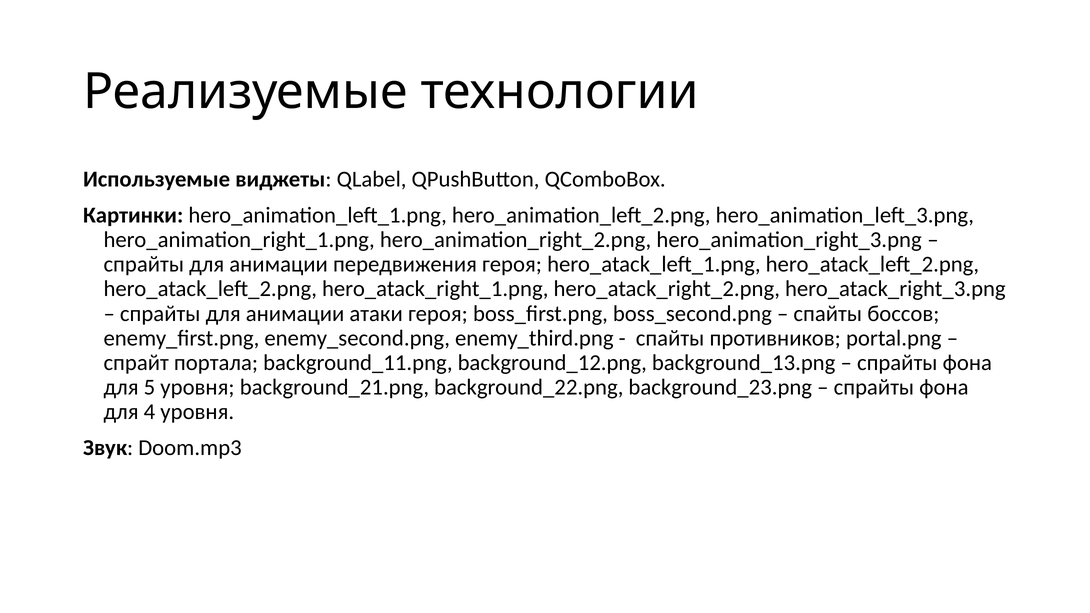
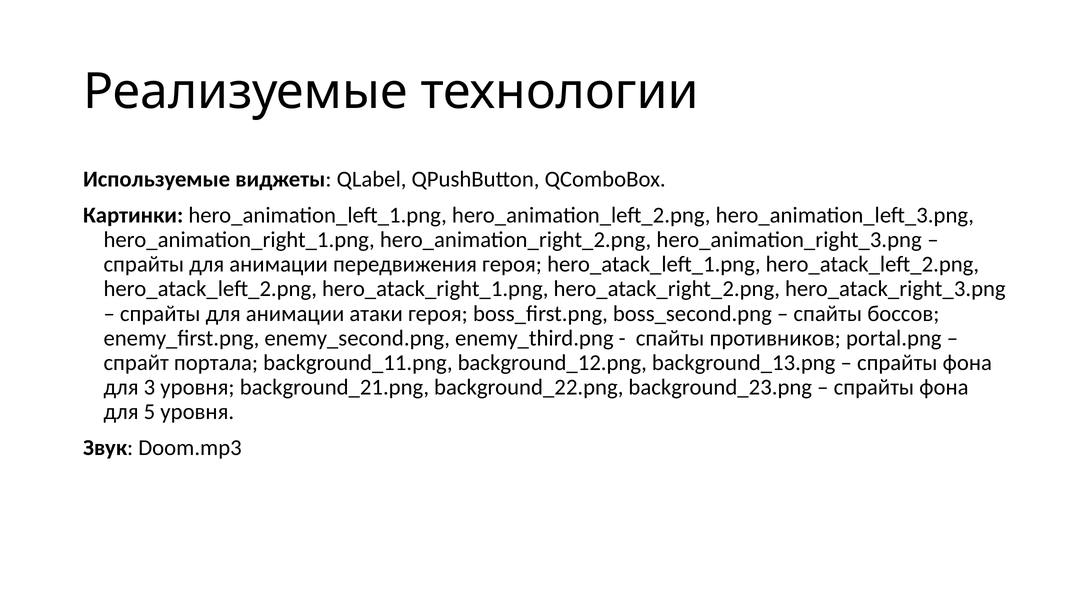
5: 5 -> 3
4: 4 -> 5
